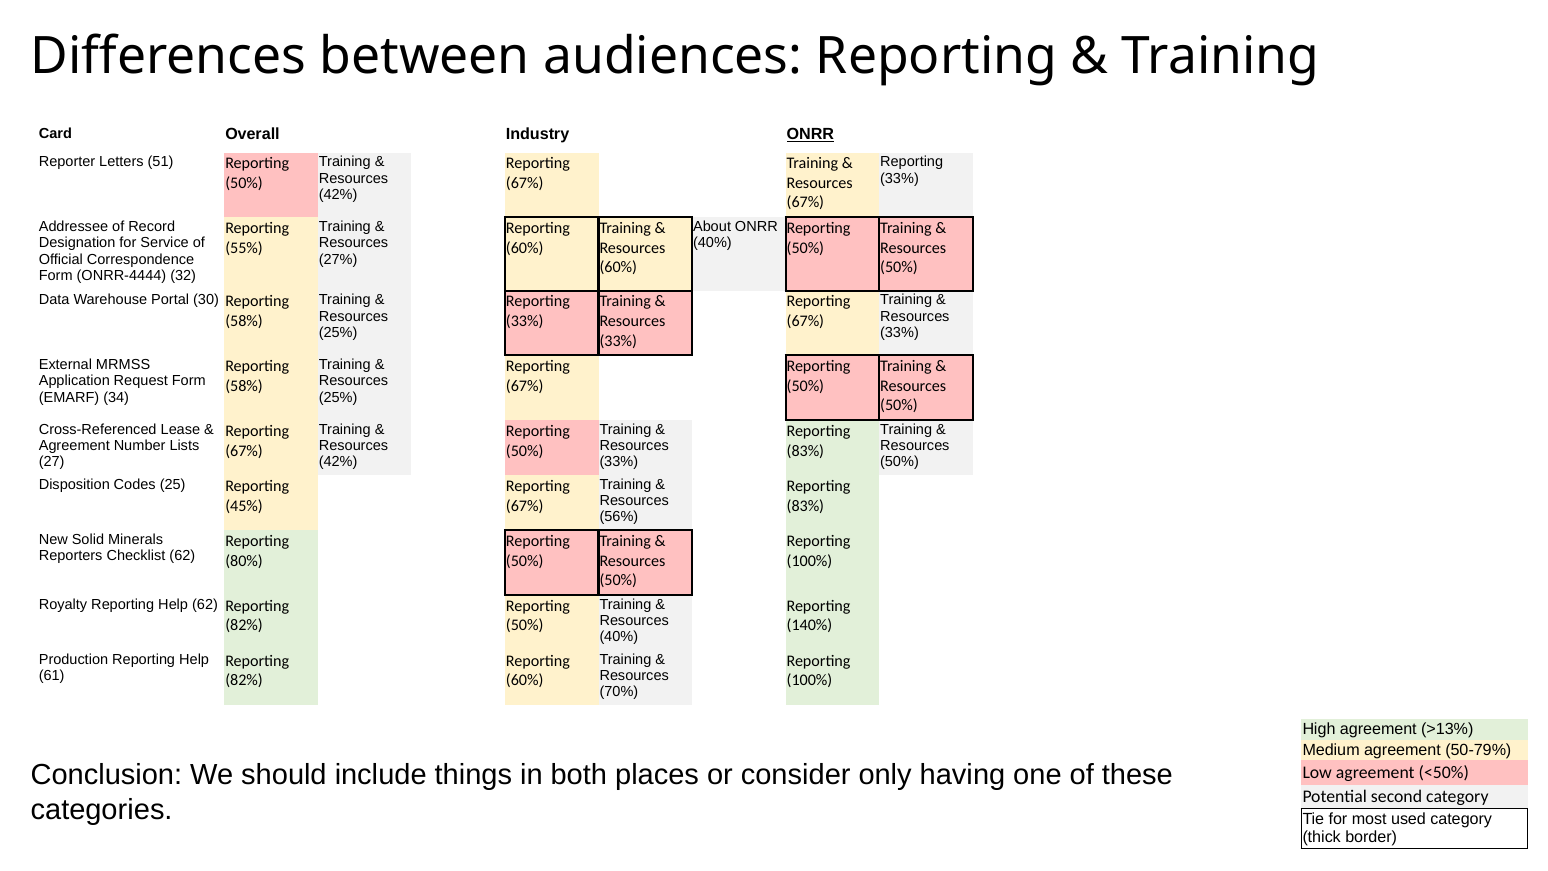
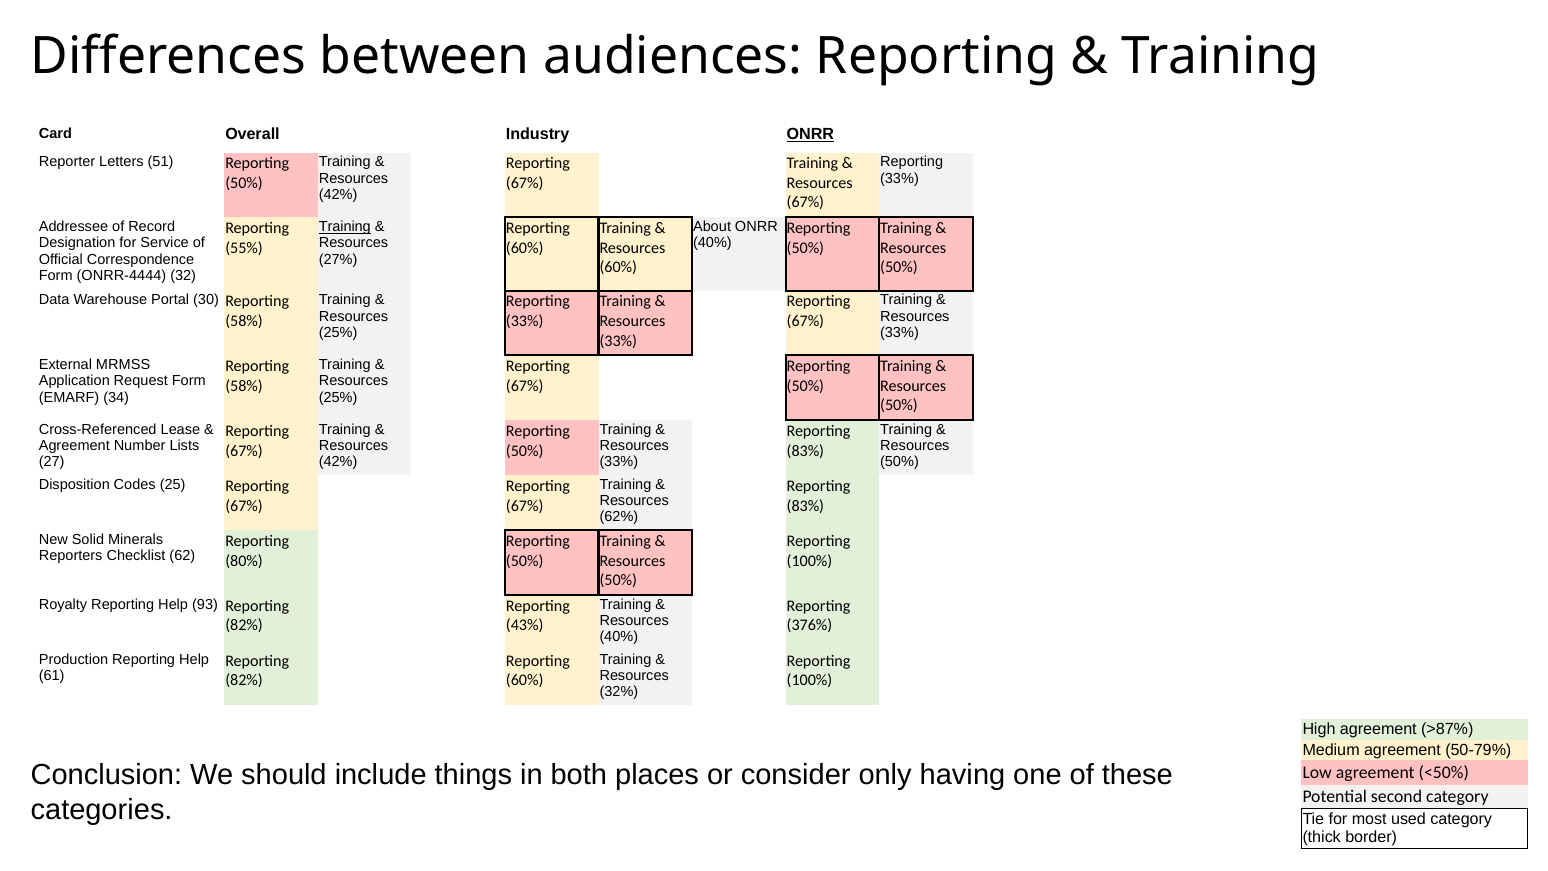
Training at (345, 227) underline: none -> present
45% at (244, 506): 45% -> 67%
56%: 56% -> 62%
Help 62: 62 -> 93
50% at (525, 625): 50% -> 43%
140%: 140% -> 376%
70%: 70% -> 32%
>13%: >13% -> >87%
